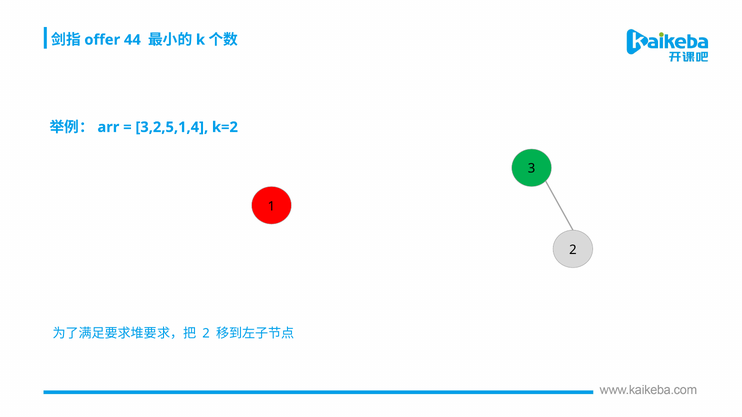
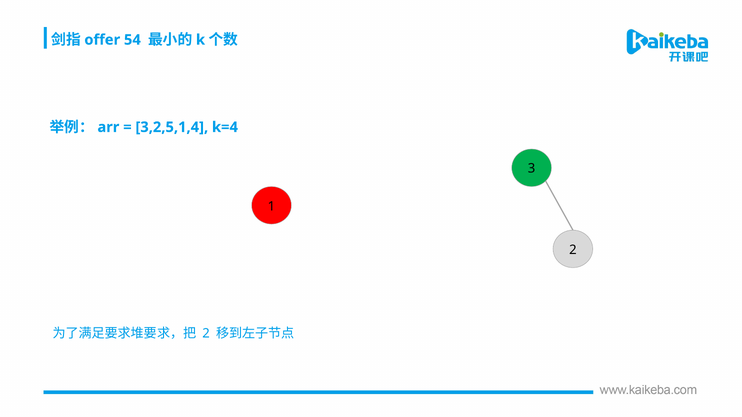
44: 44 -> 54
k=2: k=2 -> k=4
